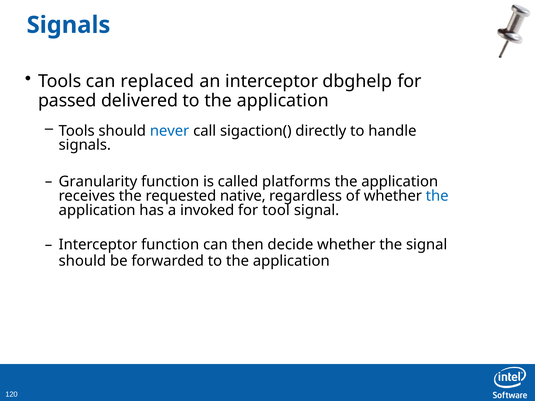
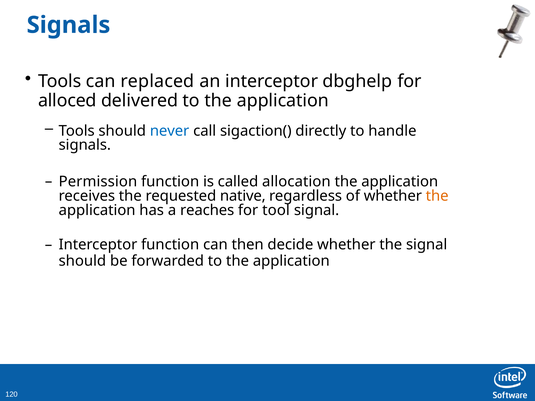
passed: passed -> alloced
Granularity: Granularity -> Permission
platforms: platforms -> allocation
the at (437, 196) colour: blue -> orange
invoked: invoked -> reaches
